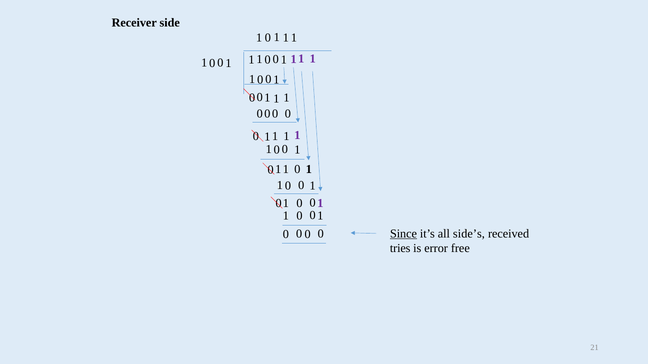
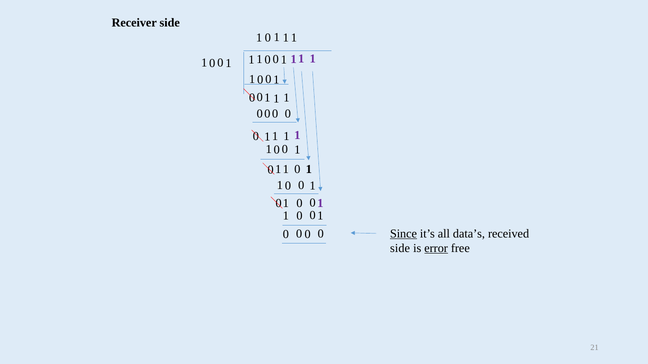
side’s: side’s -> data’s
tries at (400, 248): tries -> side
error underline: none -> present
